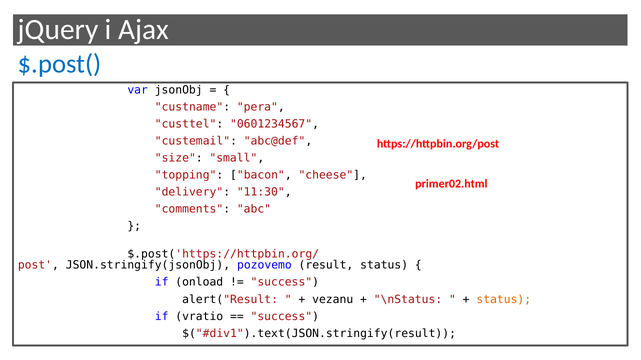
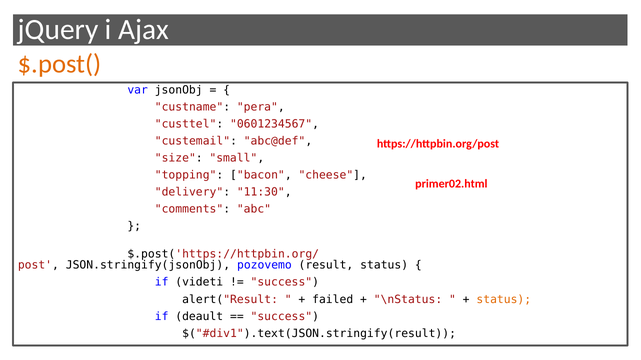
$.post( colour: blue -> orange
onload: onload -> videti
vezanu: vezanu -> failed
vratio: vratio -> deault
